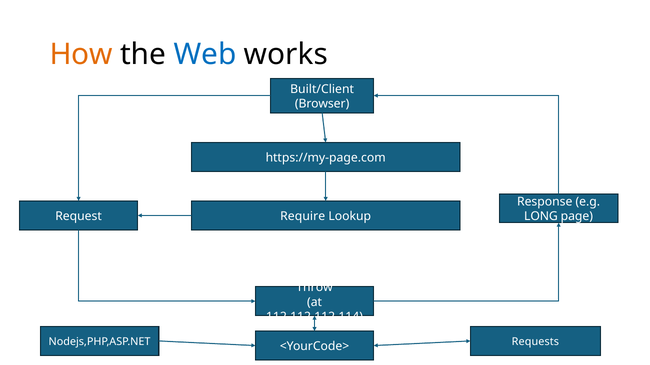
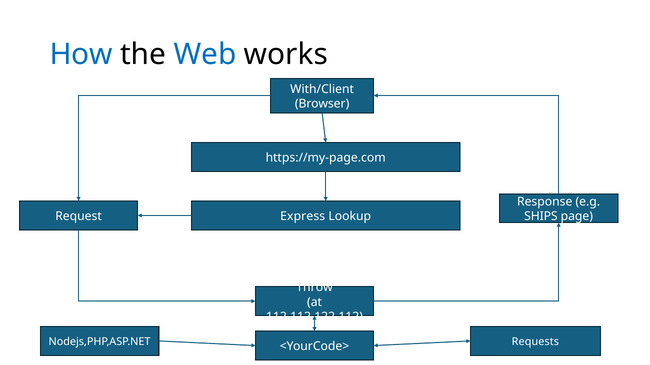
How colour: orange -> blue
Built/Client: Built/Client -> With/Client
Require: Require -> Express
LONG: LONG -> SHIPS
112.112.112.114: 112.112.112.114 -> 112.112.122.112
